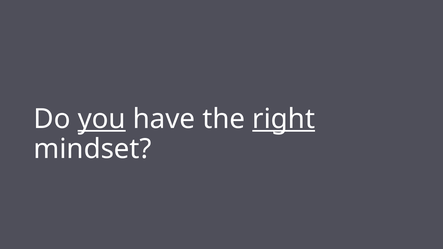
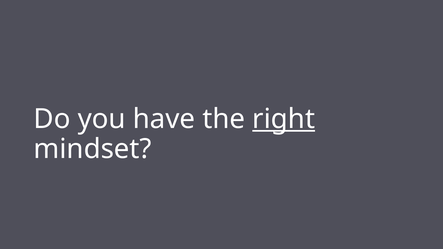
you underline: present -> none
